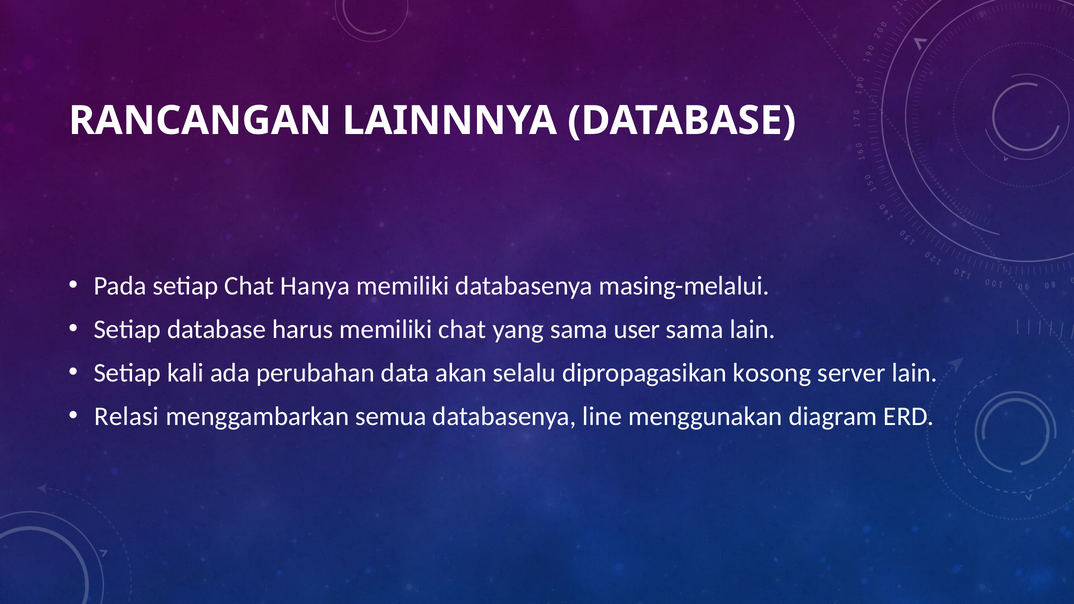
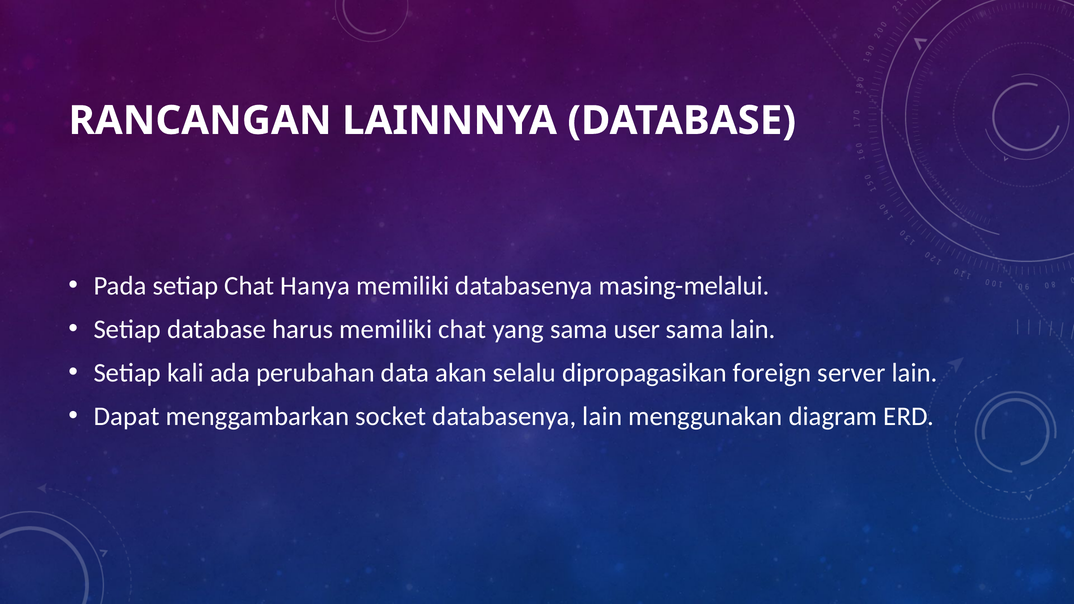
kosong: kosong -> foreign
Relasi: Relasi -> Dapat
semua: semua -> socket
databasenya line: line -> lain
